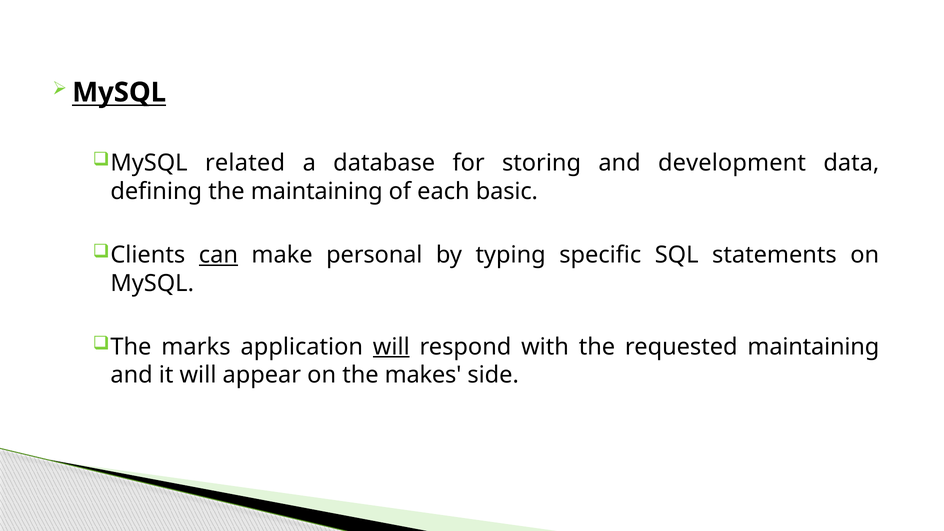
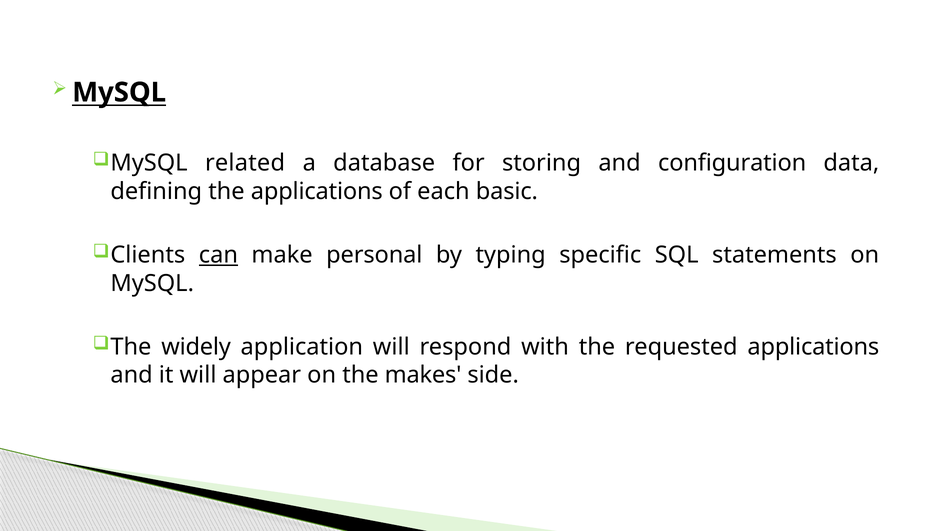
development: development -> configuration
the maintaining: maintaining -> applications
marks: marks -> widely
will at (391, 347) underline: present -> none
requested maintaining: maintaining -> applications
